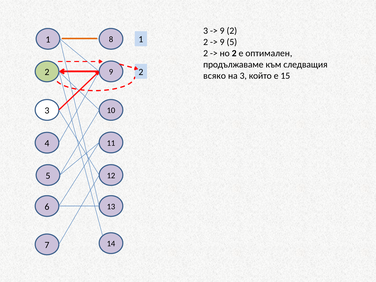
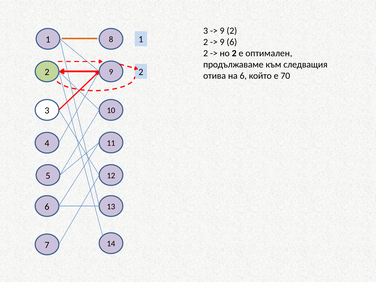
9 5: 5 -> 6
всяко: всяко -> отива
на 3: 3 -> 6
15: 15 -> 70
